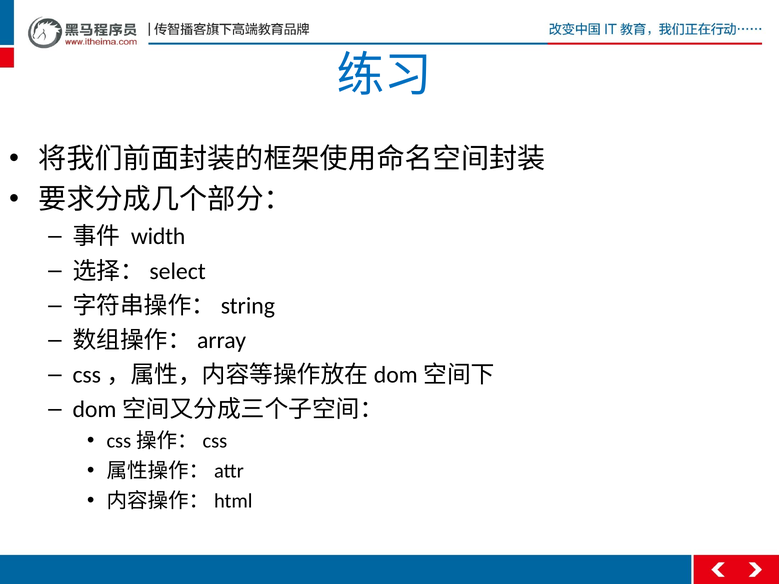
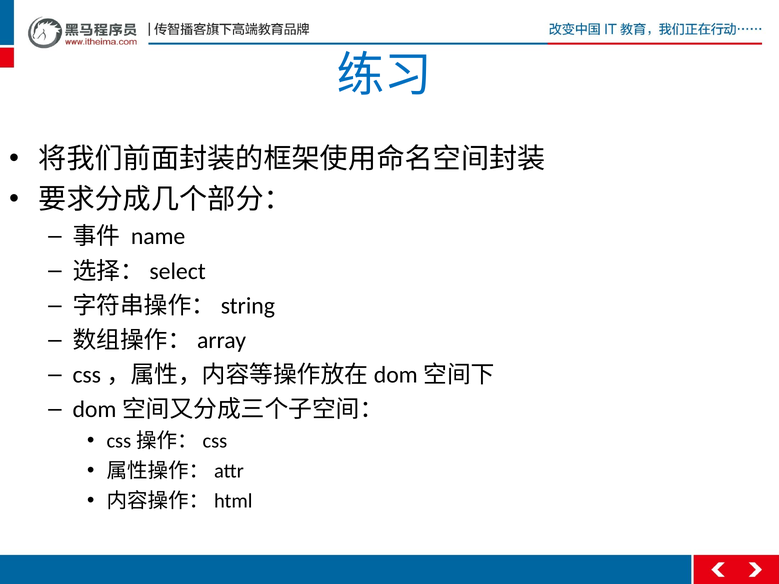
width: width -> name
